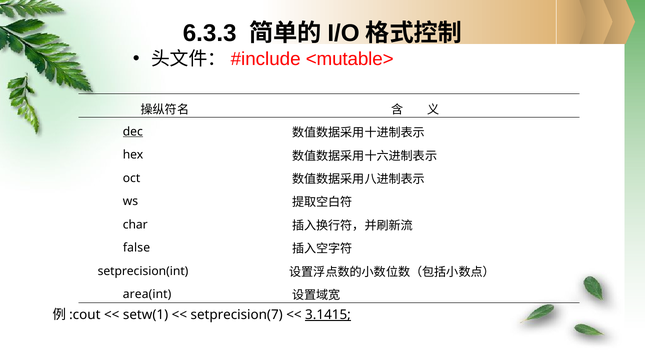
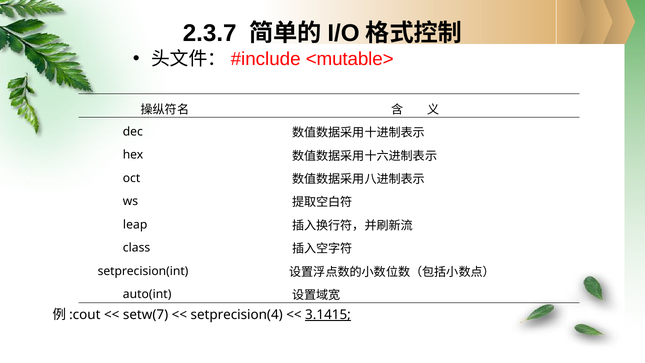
6.3.3: 6.3.3 -> 2.3.7
dec underline: present -> none
char: char -> leap
false: false -> class
area(int: area(int -> auto(int
setw(1: setw(1 -> setw(7
setprecision(7: setprecision(7 -> setprecision(4
